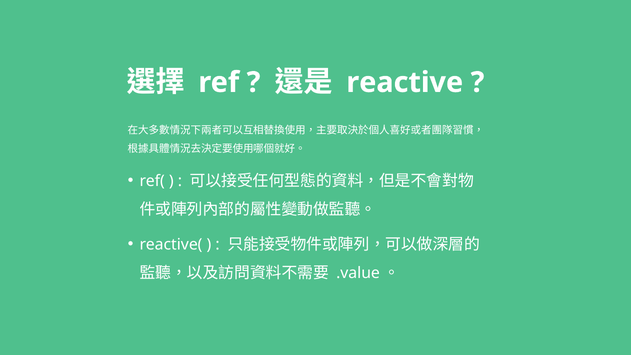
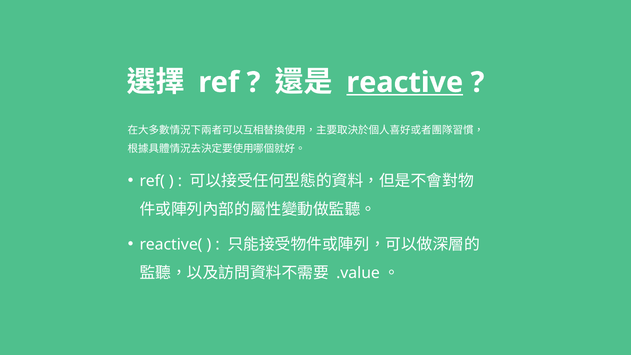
reactive underline: none -> present
